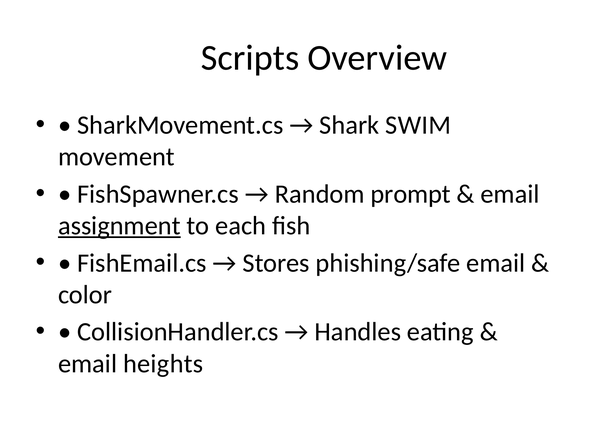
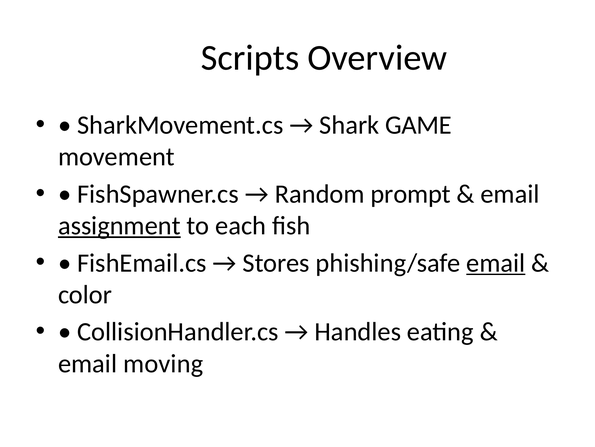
SWIM: SWIM -> GAME
email at (496, 262) underline: none -> present
heights: heights -> moving
